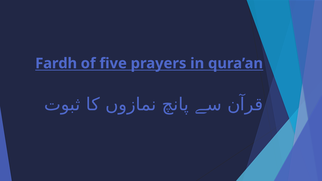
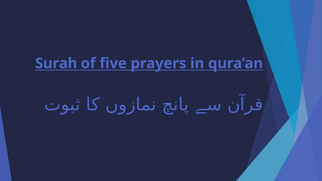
Fardh: Fardh -> Surah
